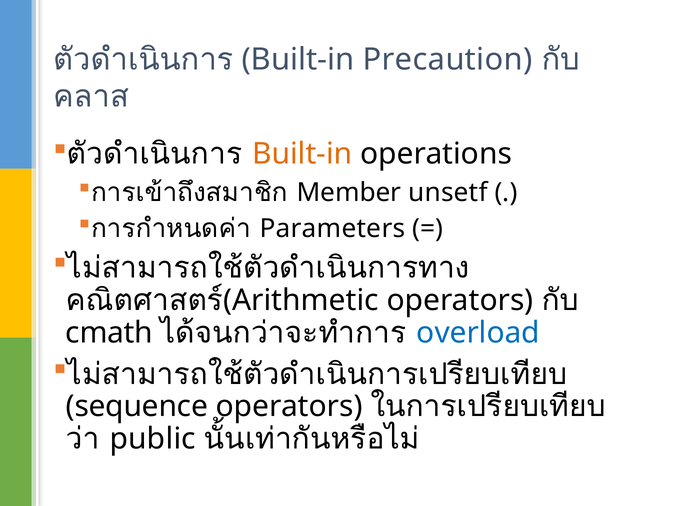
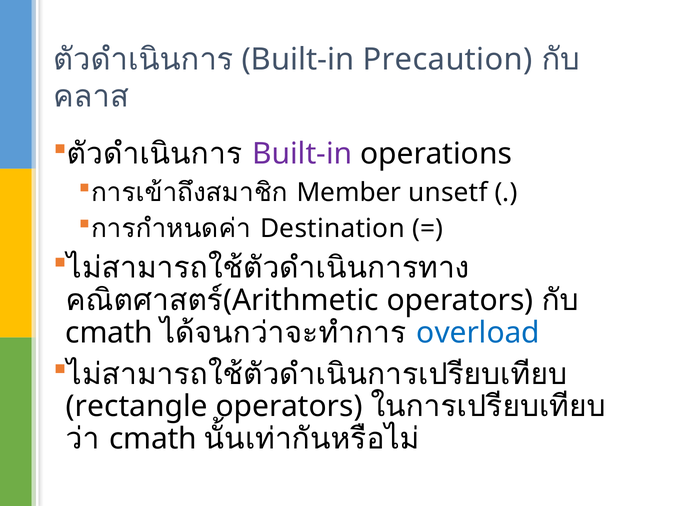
Built-in at (302, 154) colour: orange -> purple
Parameters: Parameters -> Destination
sequence: sequence -> rectangle
public at (153, 439): public -> cmath
